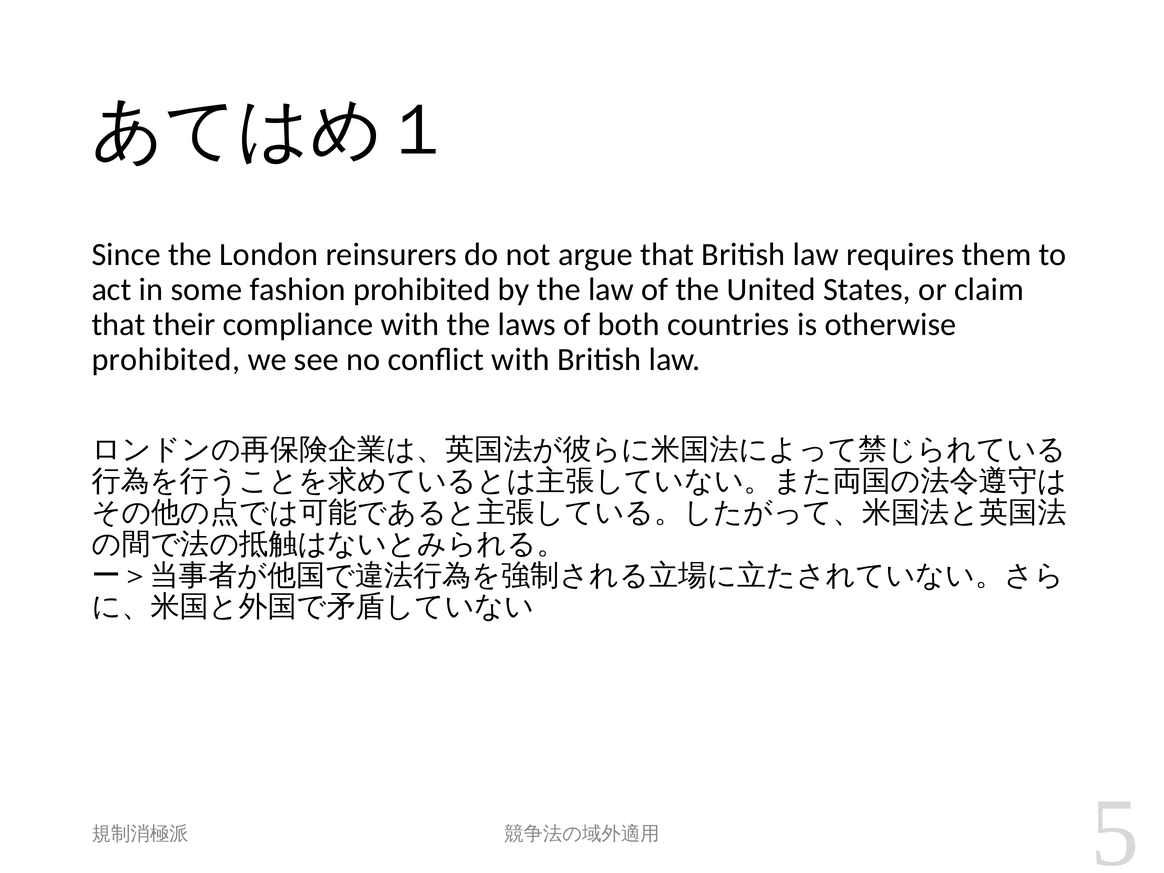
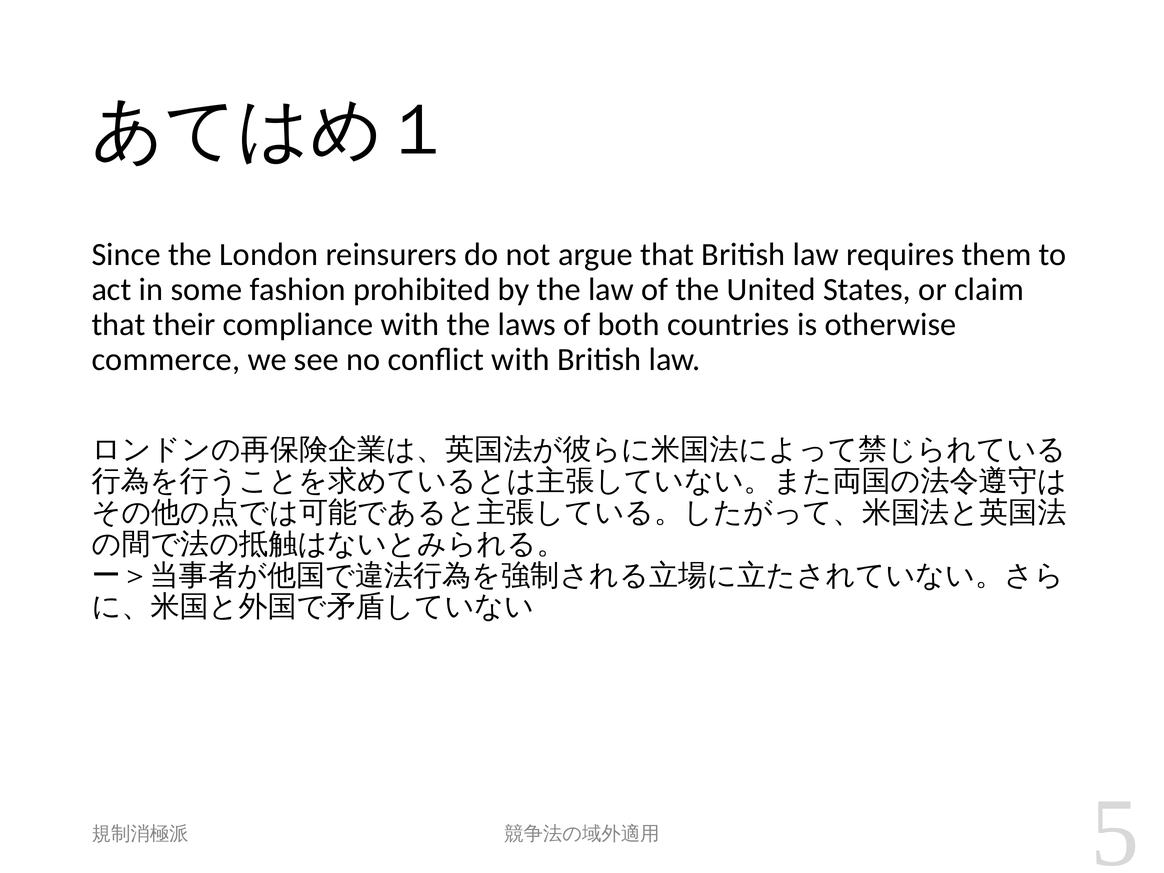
prohibited at (166, 360): prohibited -> commerce
